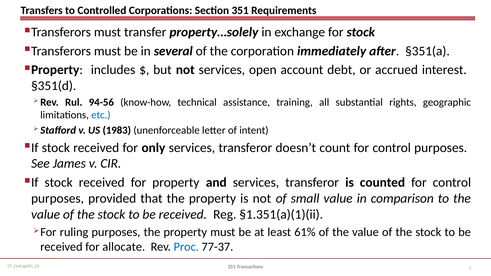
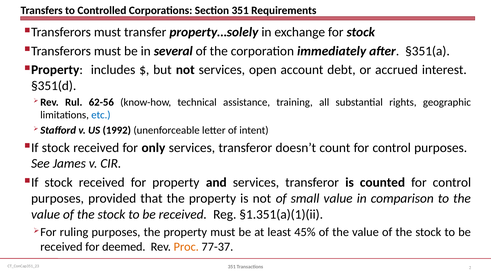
94-56: 94-56 -> 62-56
1983: 1983 -> 1992
61%: 61% -> 45%
allocate: allocate -> deemed
Proc colour: blue -> orange
